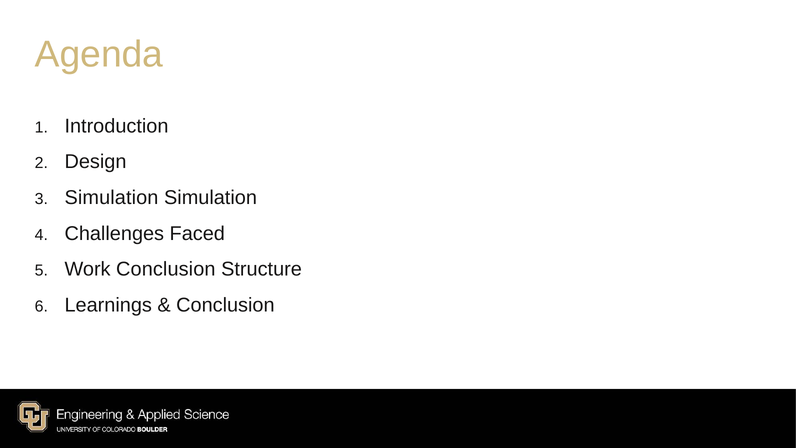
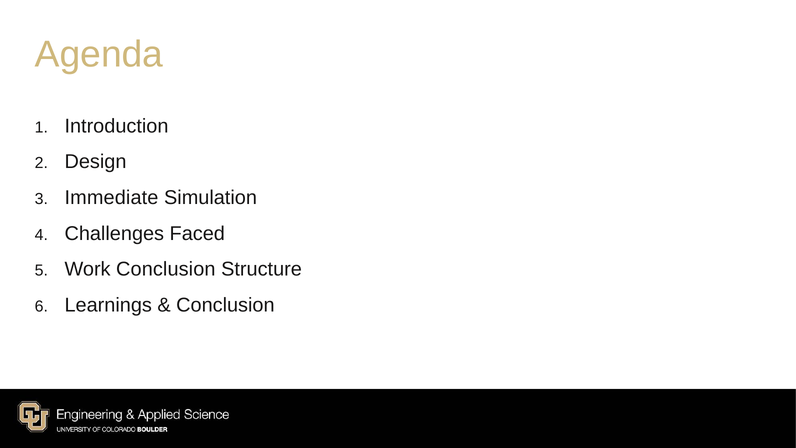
Simulation at (111, 198): Simulation -> Immediate
